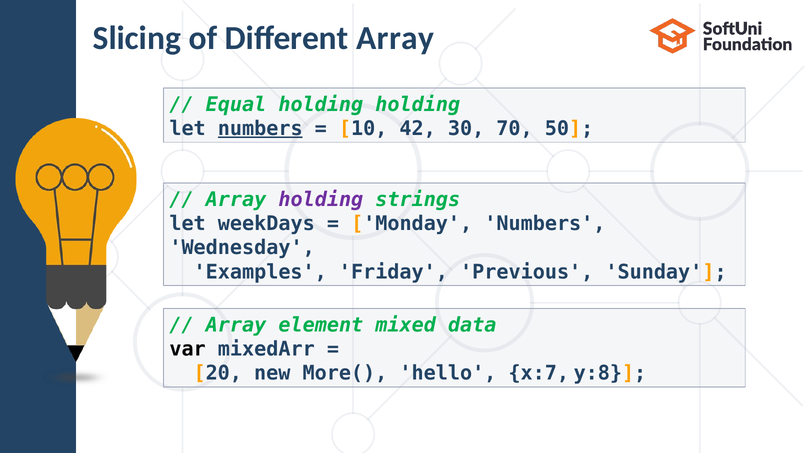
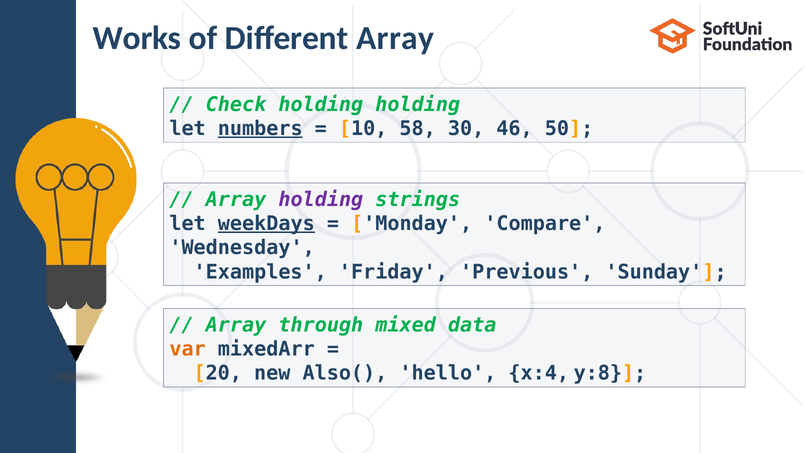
Slicing: Slicing -> Works
Equal: Equal -> Check
42: 42 -> 58
70: 70 -> 46
weekDays underline: none -> present
Monday Numbers: Numbers -> Compare
element: element -> through
var colour: black -> orange
More(: More( -> Also(
x:7: x:7 -> x:4
